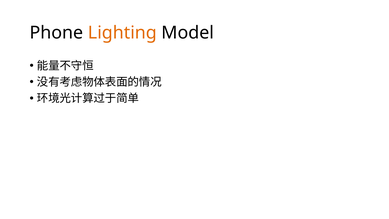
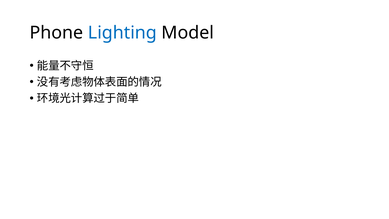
Lighting colour: orange -> blue
